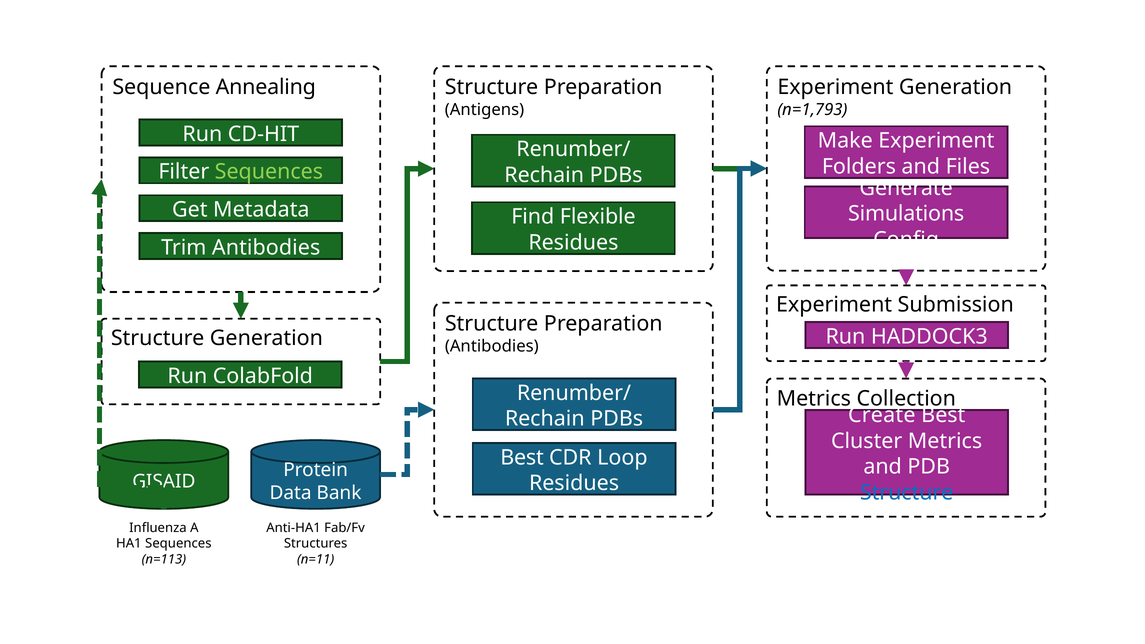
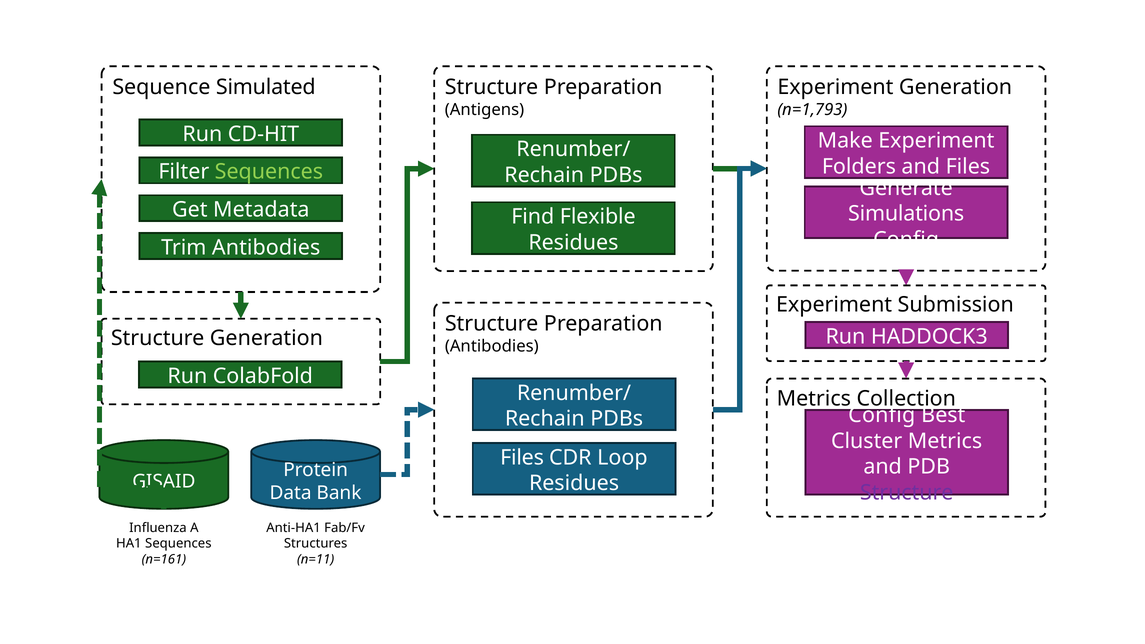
Annealing: Annealing -> Simulated
Create at (882, 415): Create -> Config
Best at (522, 458): Best -> Files
Structure at (907, 493) colour: blue -> purple
n=113: n=113 -> n=161
